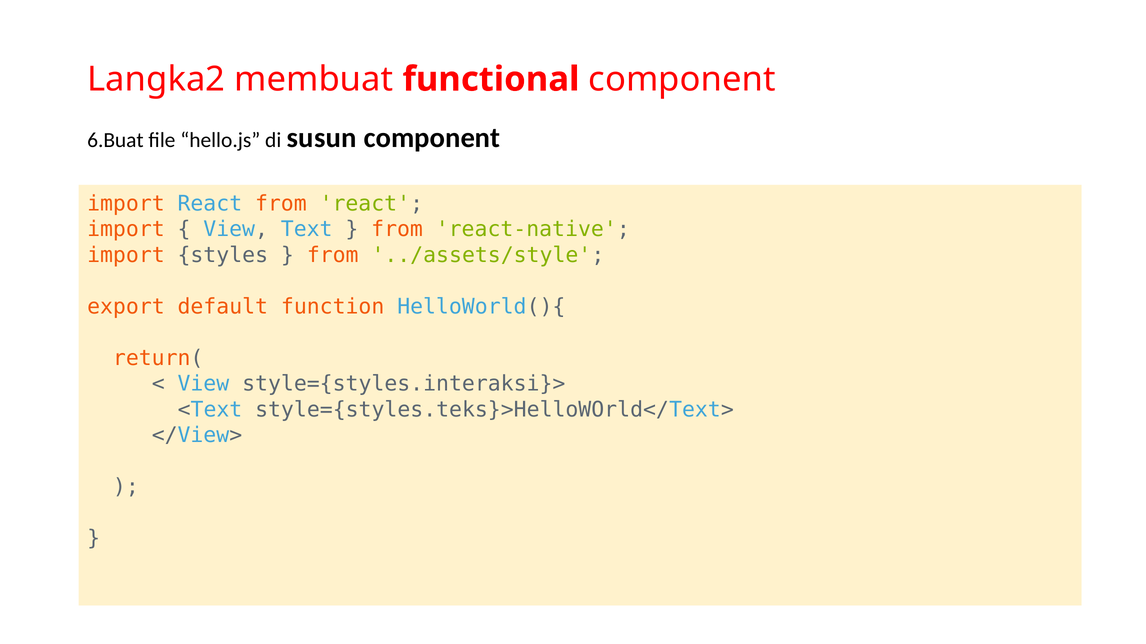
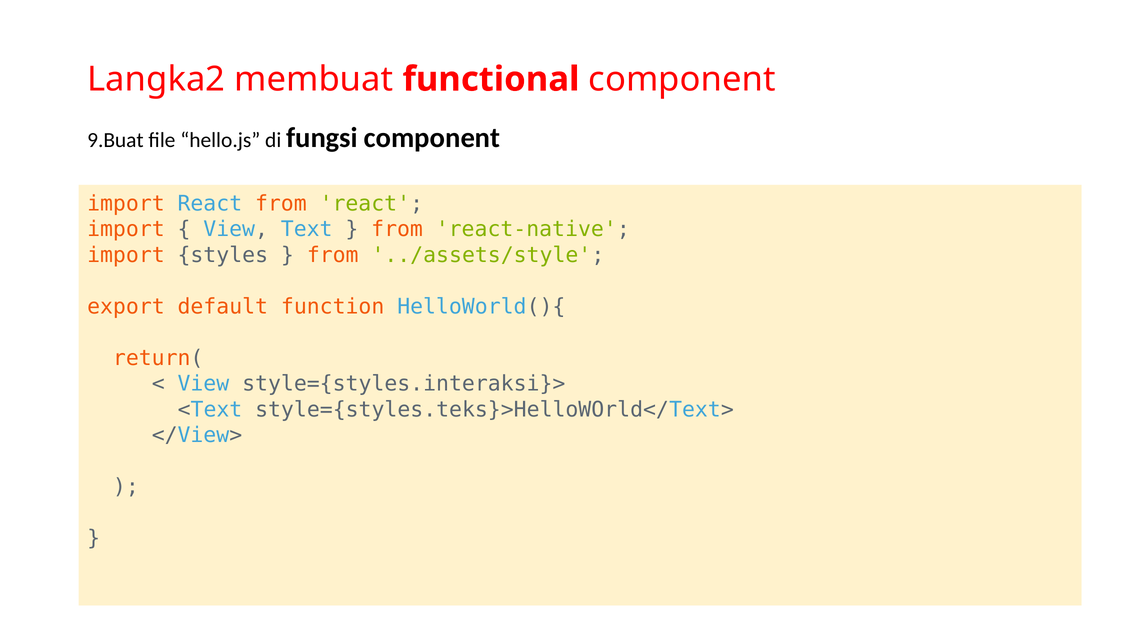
6.Buat: 6.Buat -> 9.Buat
susun: susun -> fungsi
